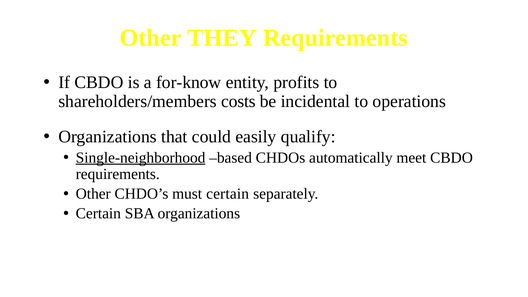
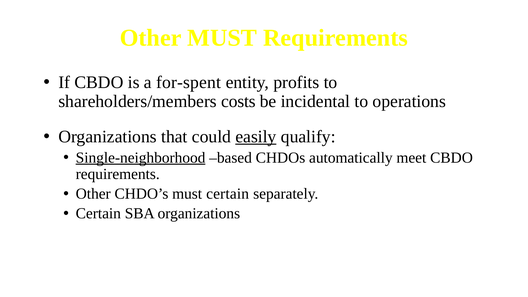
Other THEY: THEY -> MUST
for-know: for-know -> for-spent
easily underline: none -> present
